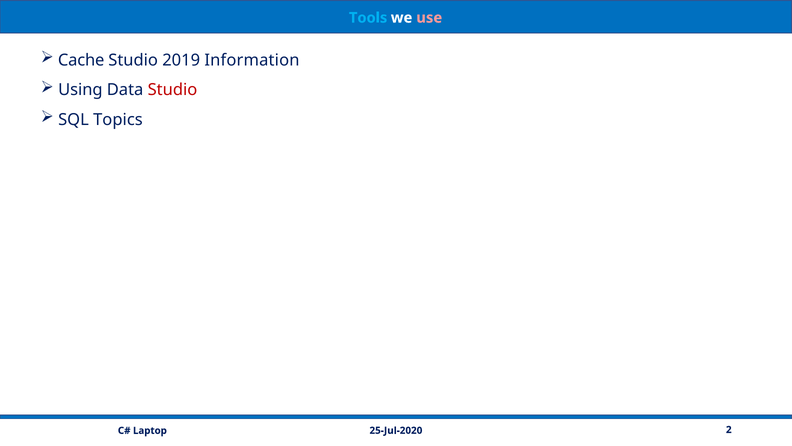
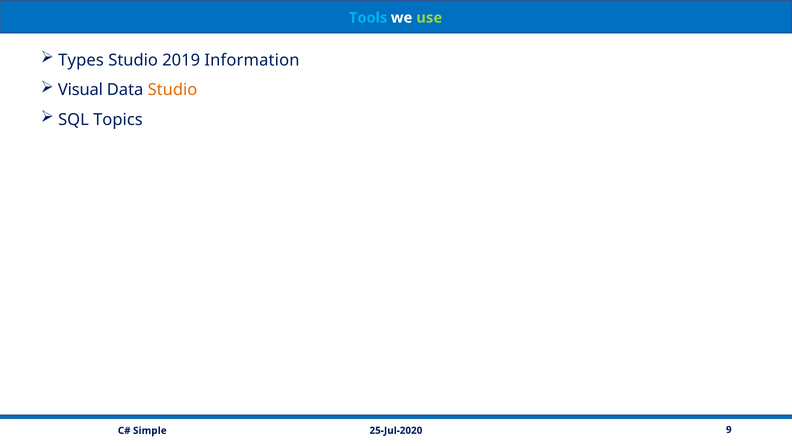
use colour: pink -> light green
Cache: Cache -> Types
Using: Using -> Visual
Studio at (172, 90) colour: red -> orange
2: 2 -> 9
Laptop: Laptop -> Simple
